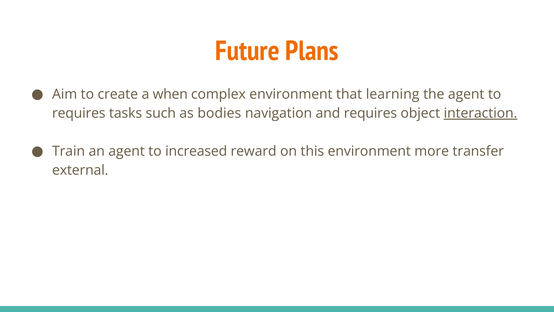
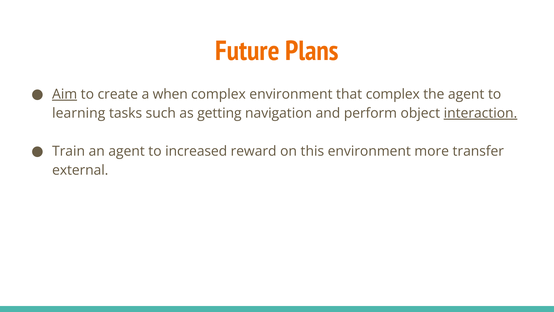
Aim underline: none -> present
that learning: learning -> complex
requires at (79, 113): requires -> learning
bodies: bodies -> getting
and requires: requires -> perform
